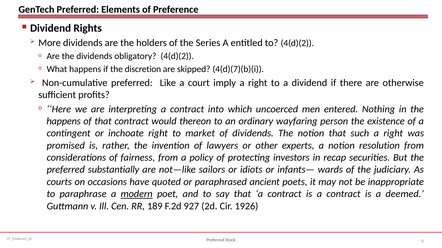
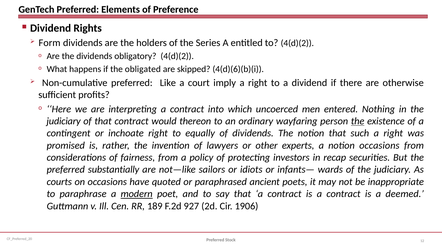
More: More -> Form
discretion: discretion -> obligated
4(d)(7)(b)(i: 4(d)(7)(b)(i -> 4(d)(6)(b)(i
happens at (64, 121): happens -> judiciary
the at (358, 121) underline: none -> present
market: market -> equally
notion resolution: resolution -> occasions
1926: 1926 -> 1906
